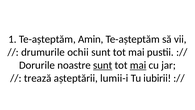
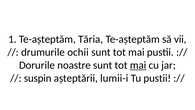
Amin: Amin -> Tăria
sunt at (103, 65) underline: present -> none
trează: trează -> suspin
Tu iubirii: iubirii -> pustii
